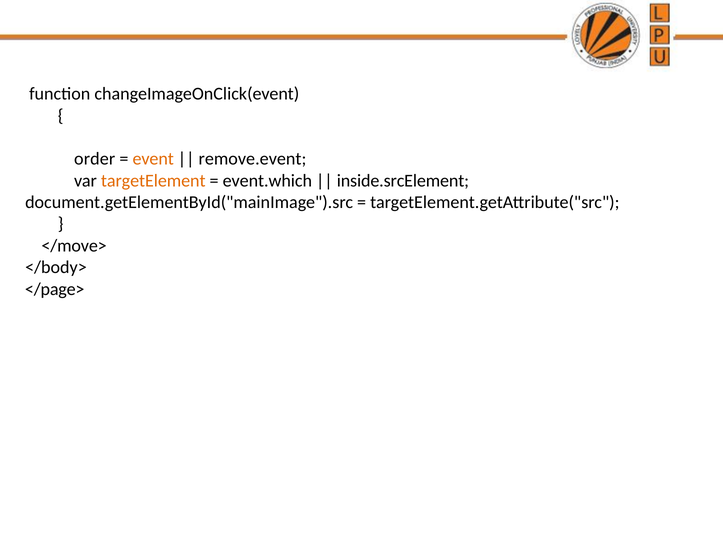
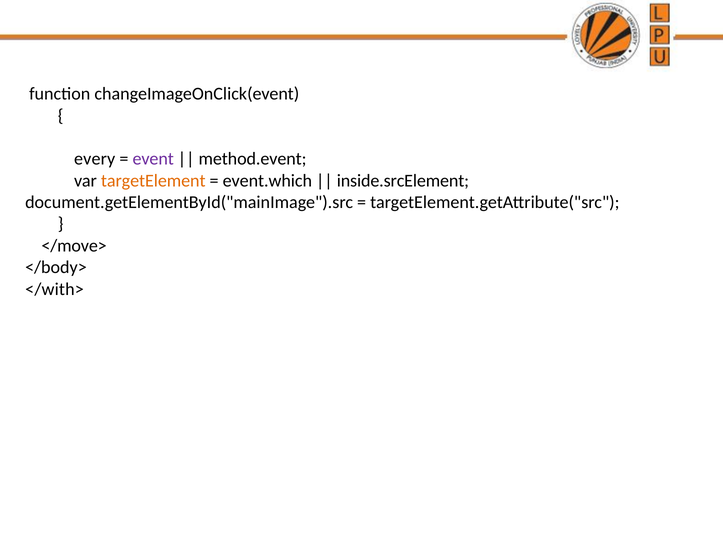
order: order -> every
event colour: orange -> purple
remove.event: remove.event -> method.event
</page>: </page> -> </with>
